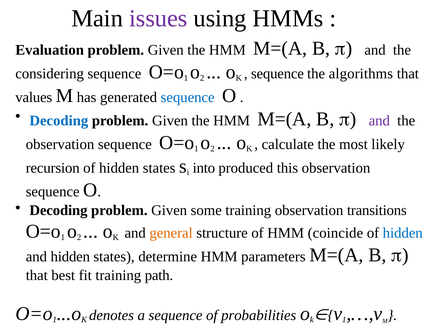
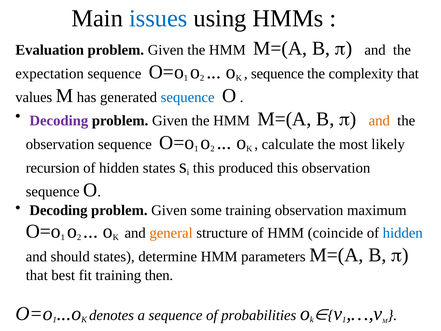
issues colour: purple -> blue
considering: considering -> expectation
algorithms: algorithms -> complexity
Decoding at (59, 121) colour: blue -> purple
and at (379, 121) colour: purple -> orange
into at (204, 168): into -> this
transitions: transitions -> maximum
and hidden: hidden -> should
path: path -> then
